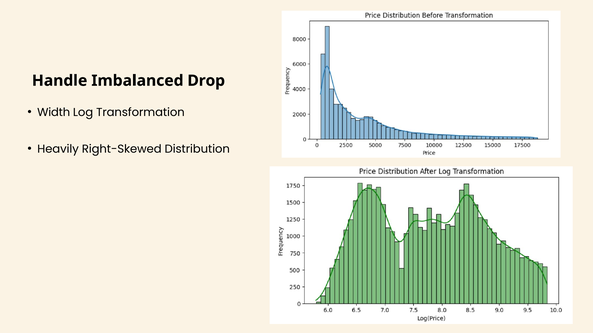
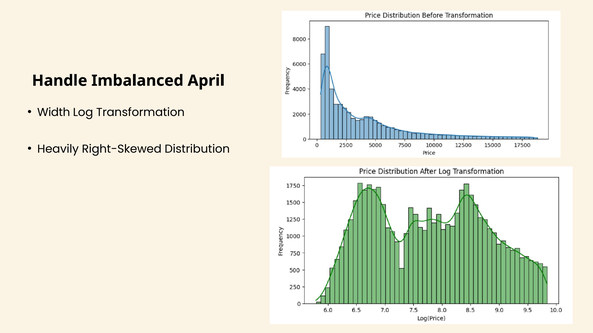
Drop: Drop -> April
